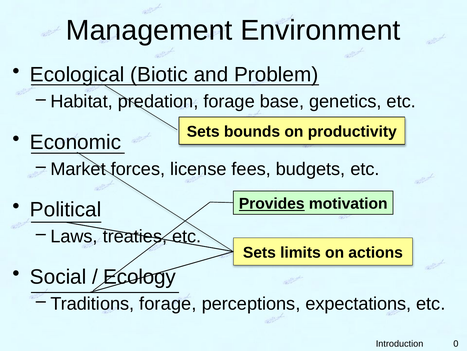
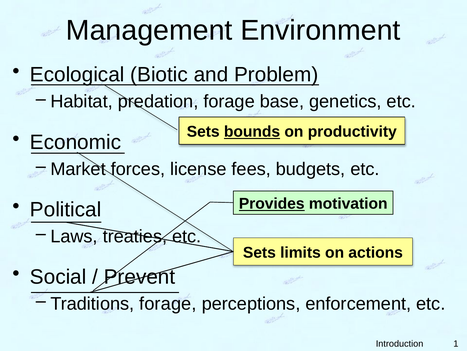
bounds underline: none -> present
Ecology: Ecology -> Prevent
expectations: expectations -> enforcement
0: 0 -> 1
